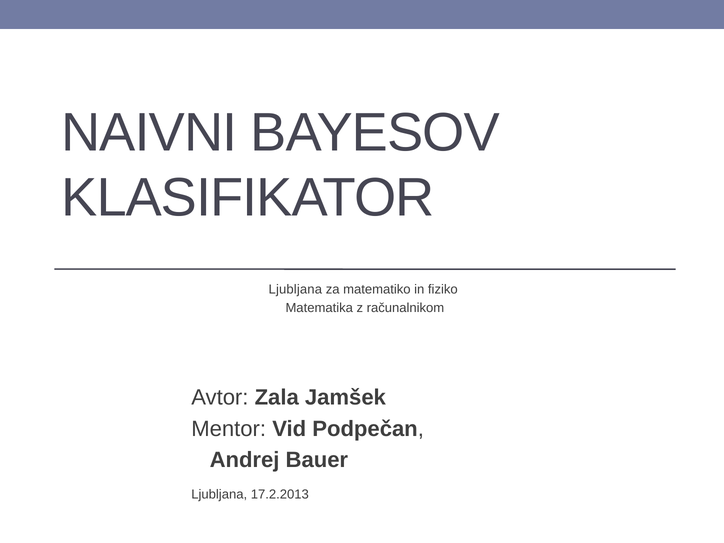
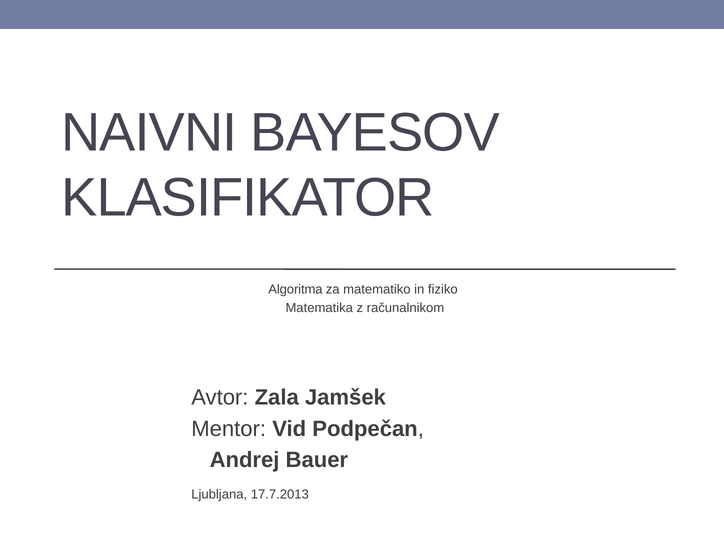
Ljubljana at (295, 290): Ljubljana -> Algoritma
17.2.2013: 17.2.2013 -> 17.7.2013
